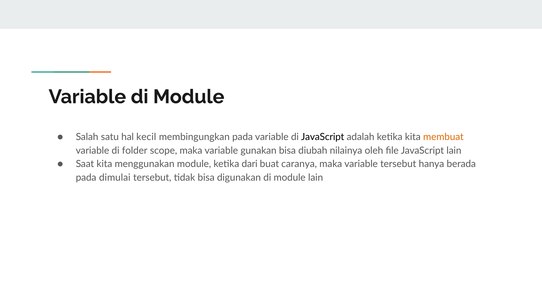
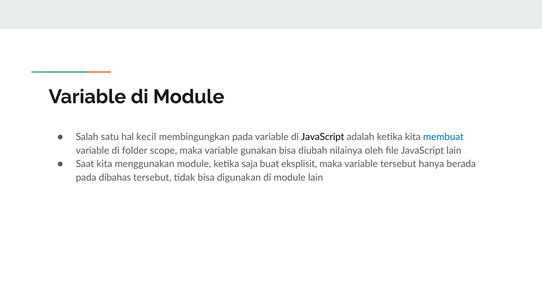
membuat colour: orange -> blue
dari: dari -> saja
caranya: caranya -> eksplisit
dimulai: dimulai -> dibahas
